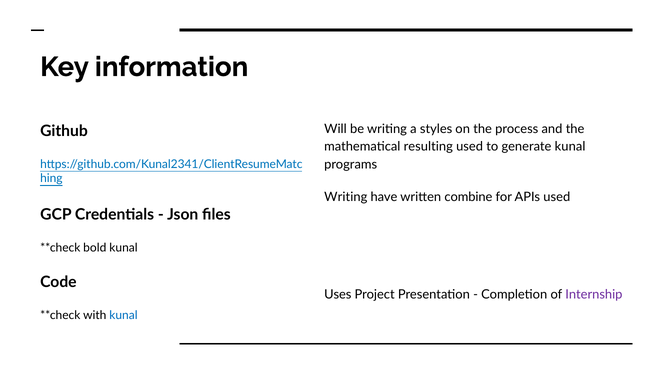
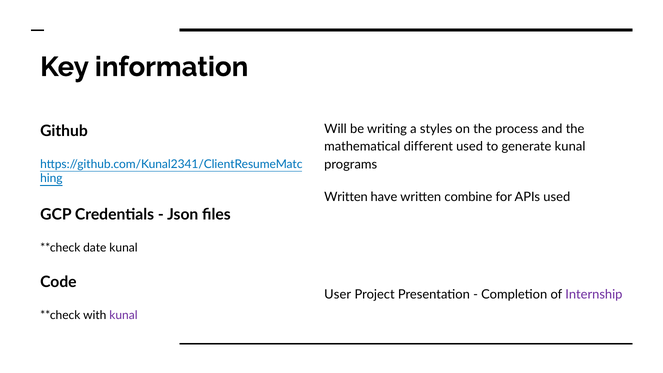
resulting: resulting -> different
Writing at (346, 197): Writing -> Written
bold: bold -> date
Uses: Uses -> User
kunal at (123, 315) colour: blue -> purple
